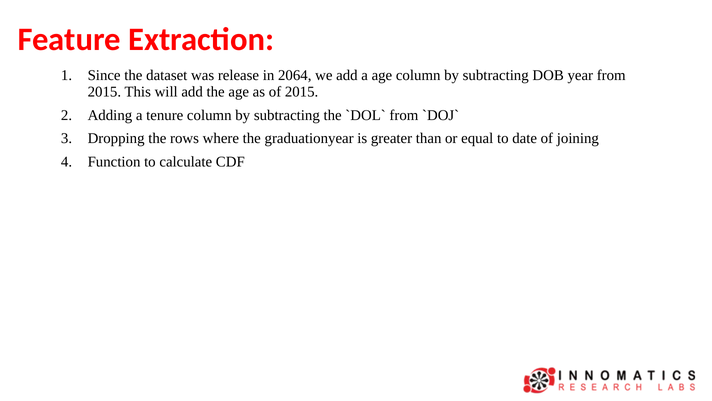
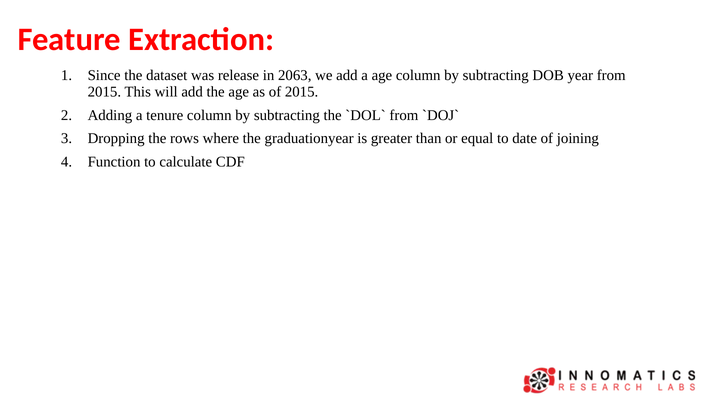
2064: 2064 -> 2063
